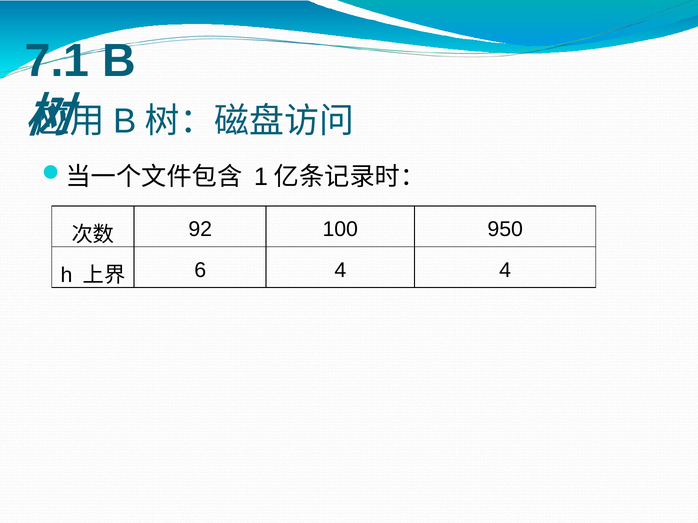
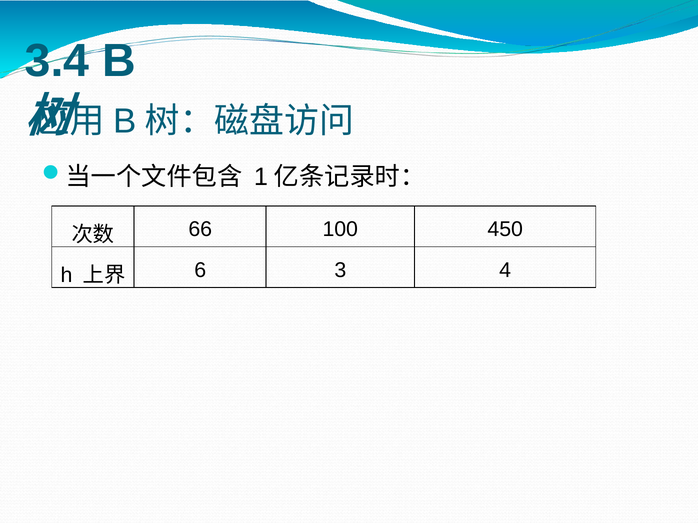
7.1: 7.1 -> 3.4
92: 92 -> 66
950: 950 -> 450
6 4: 4 -> 3
